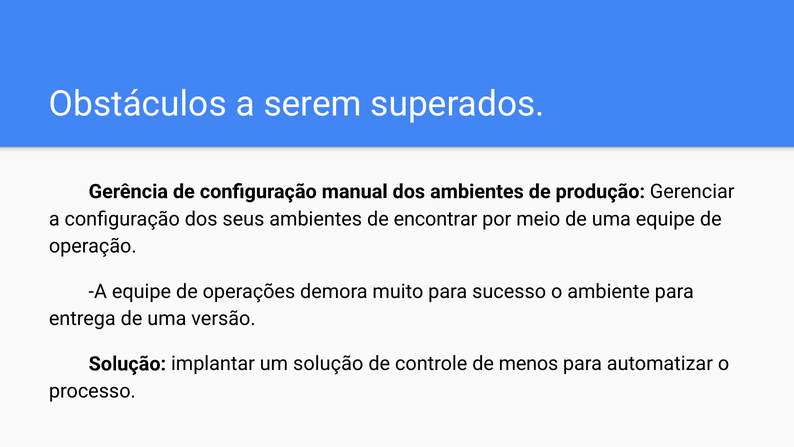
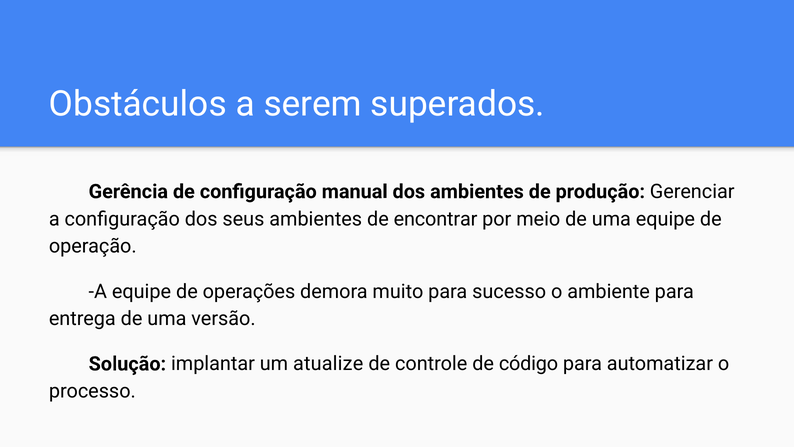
um solução: solução -> atualize
menos: menos -> código
